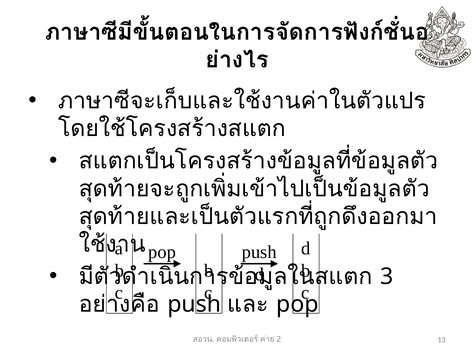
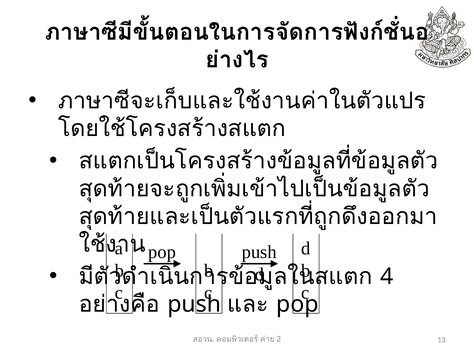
3: 3 -> 4
